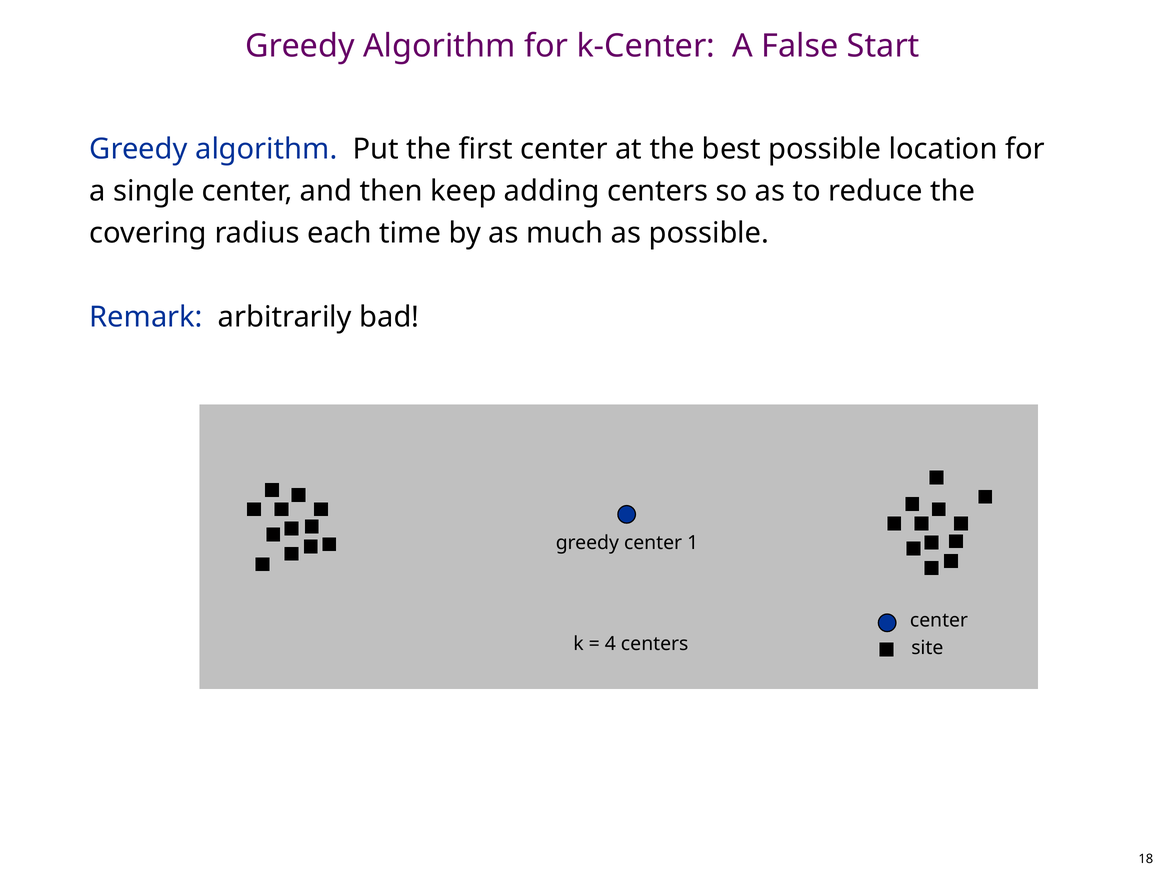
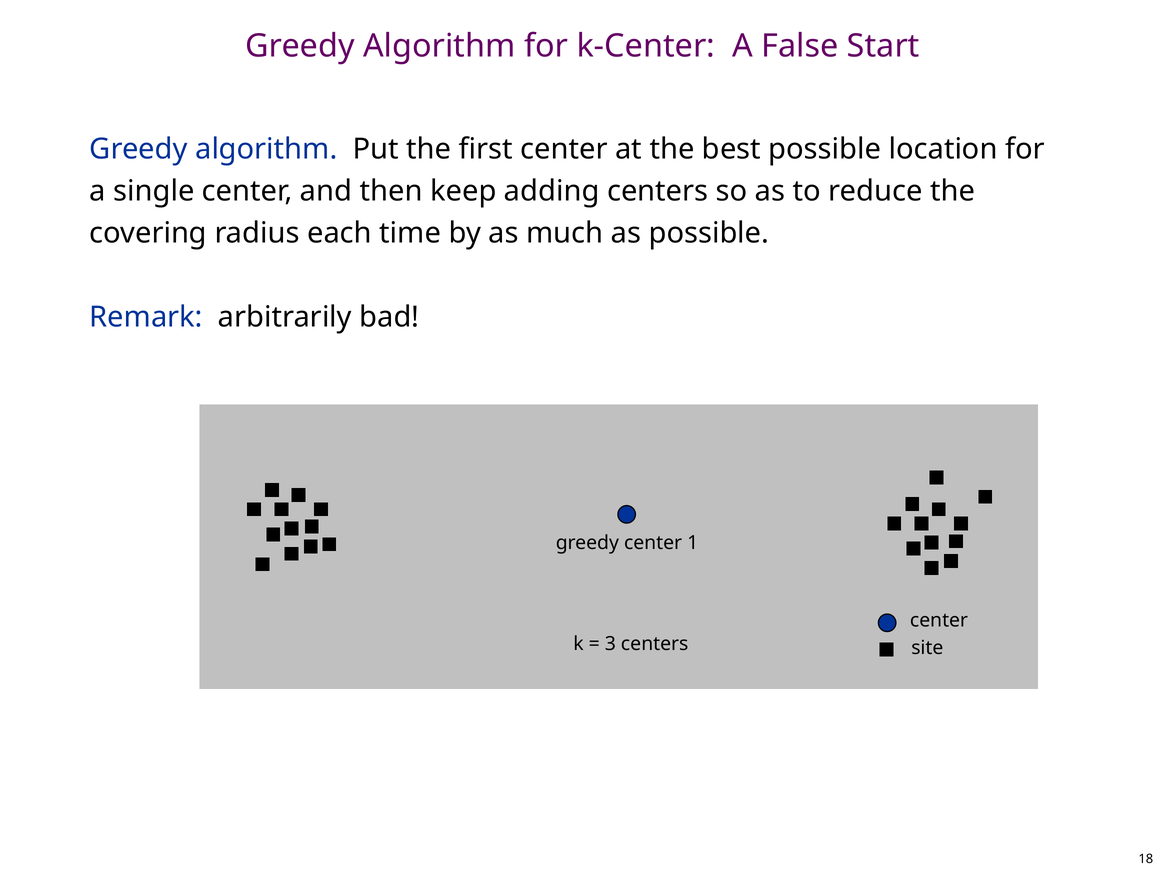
4: 4 -> 3
